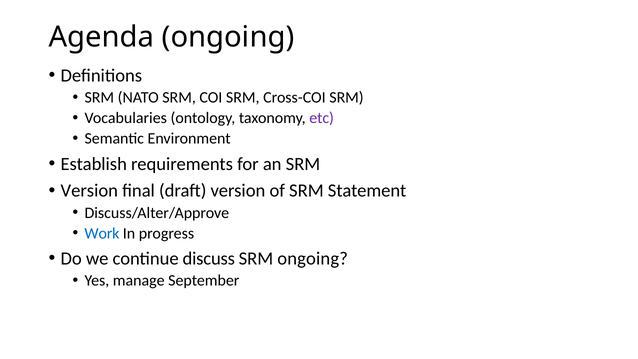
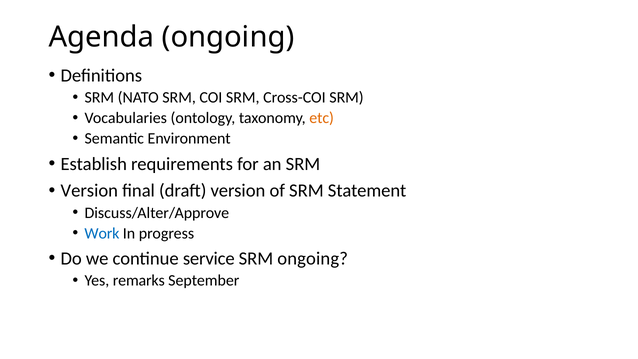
etc colour: purple -> orange
discuss: discuss -> service
manage: manage -> remarks
